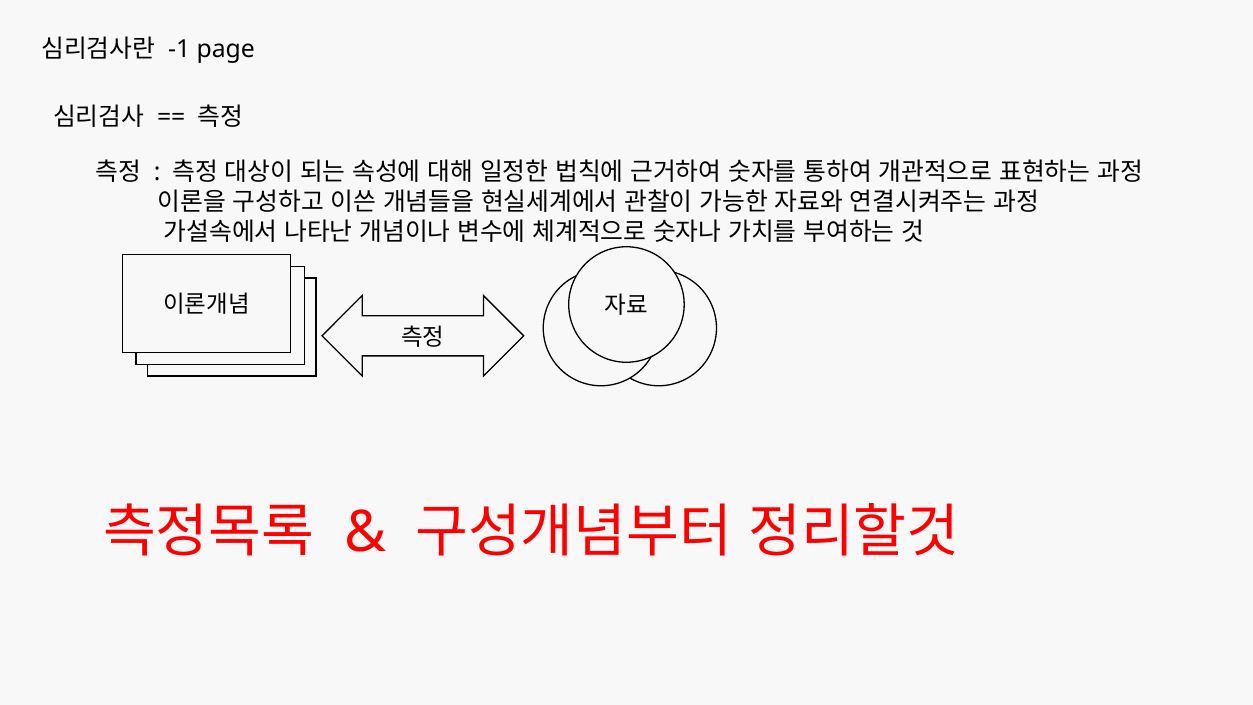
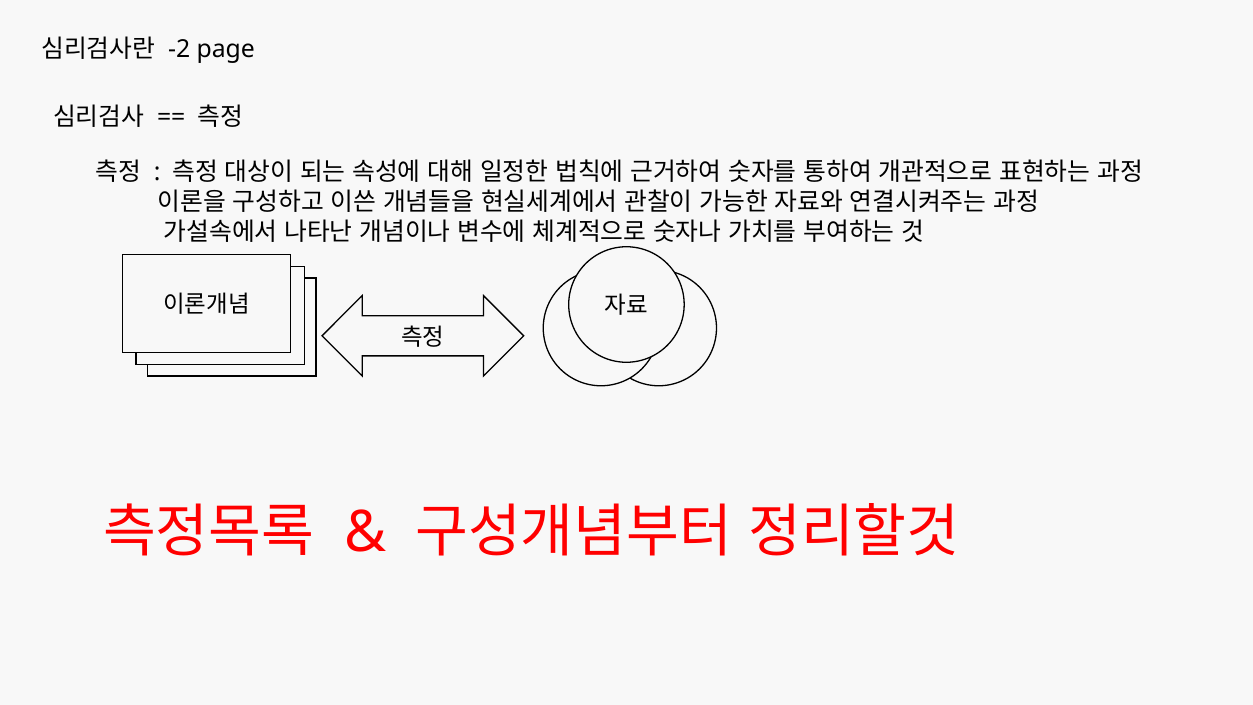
-1: -1 -> -2
